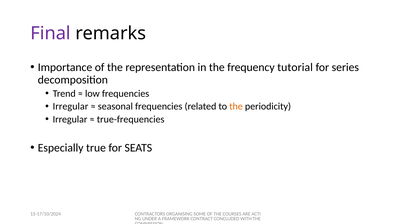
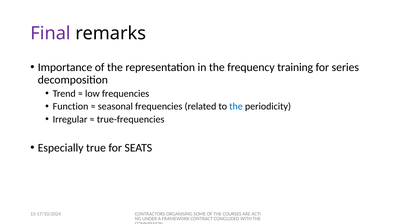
tutorial: tutorial -> training
Irregular at (71, 106): Irregular -> Function
the at (236, 106) colour: orange -> blue
